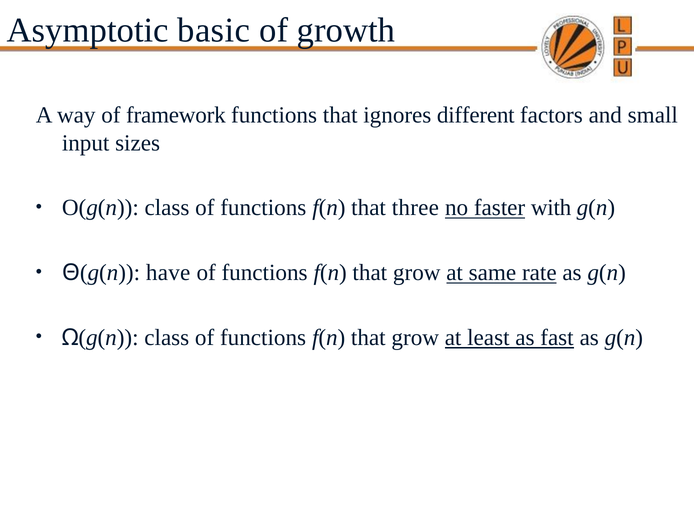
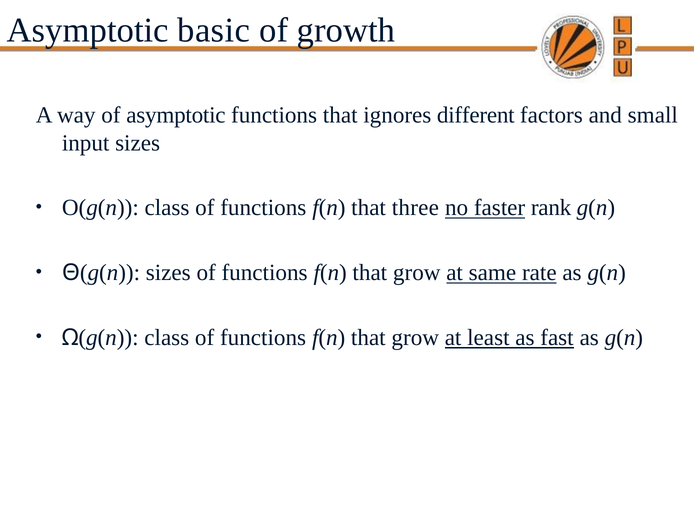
of framework: framework -> asymptotic
with: with -> rank
g(n have: have -> sizes
